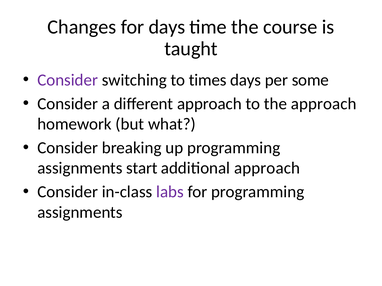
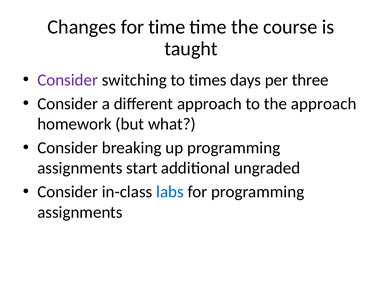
for days: days -> time
some: some -> three
additional approach: approach -> ungraded
labs colour: purple -> blue
